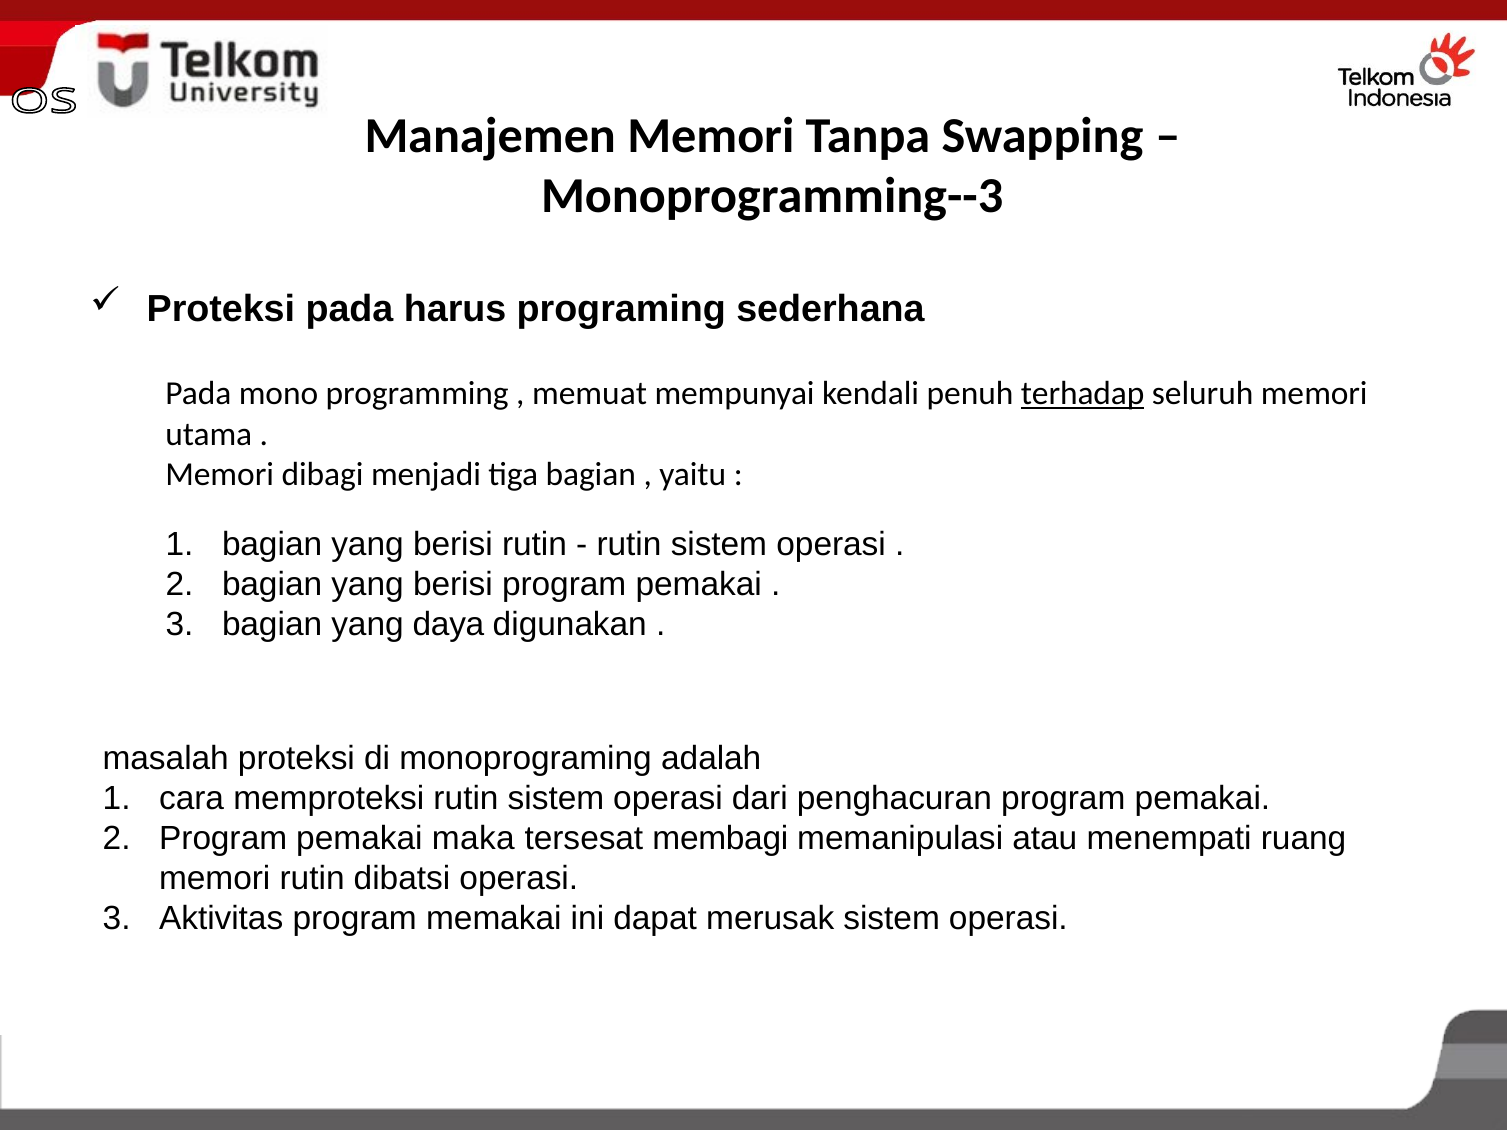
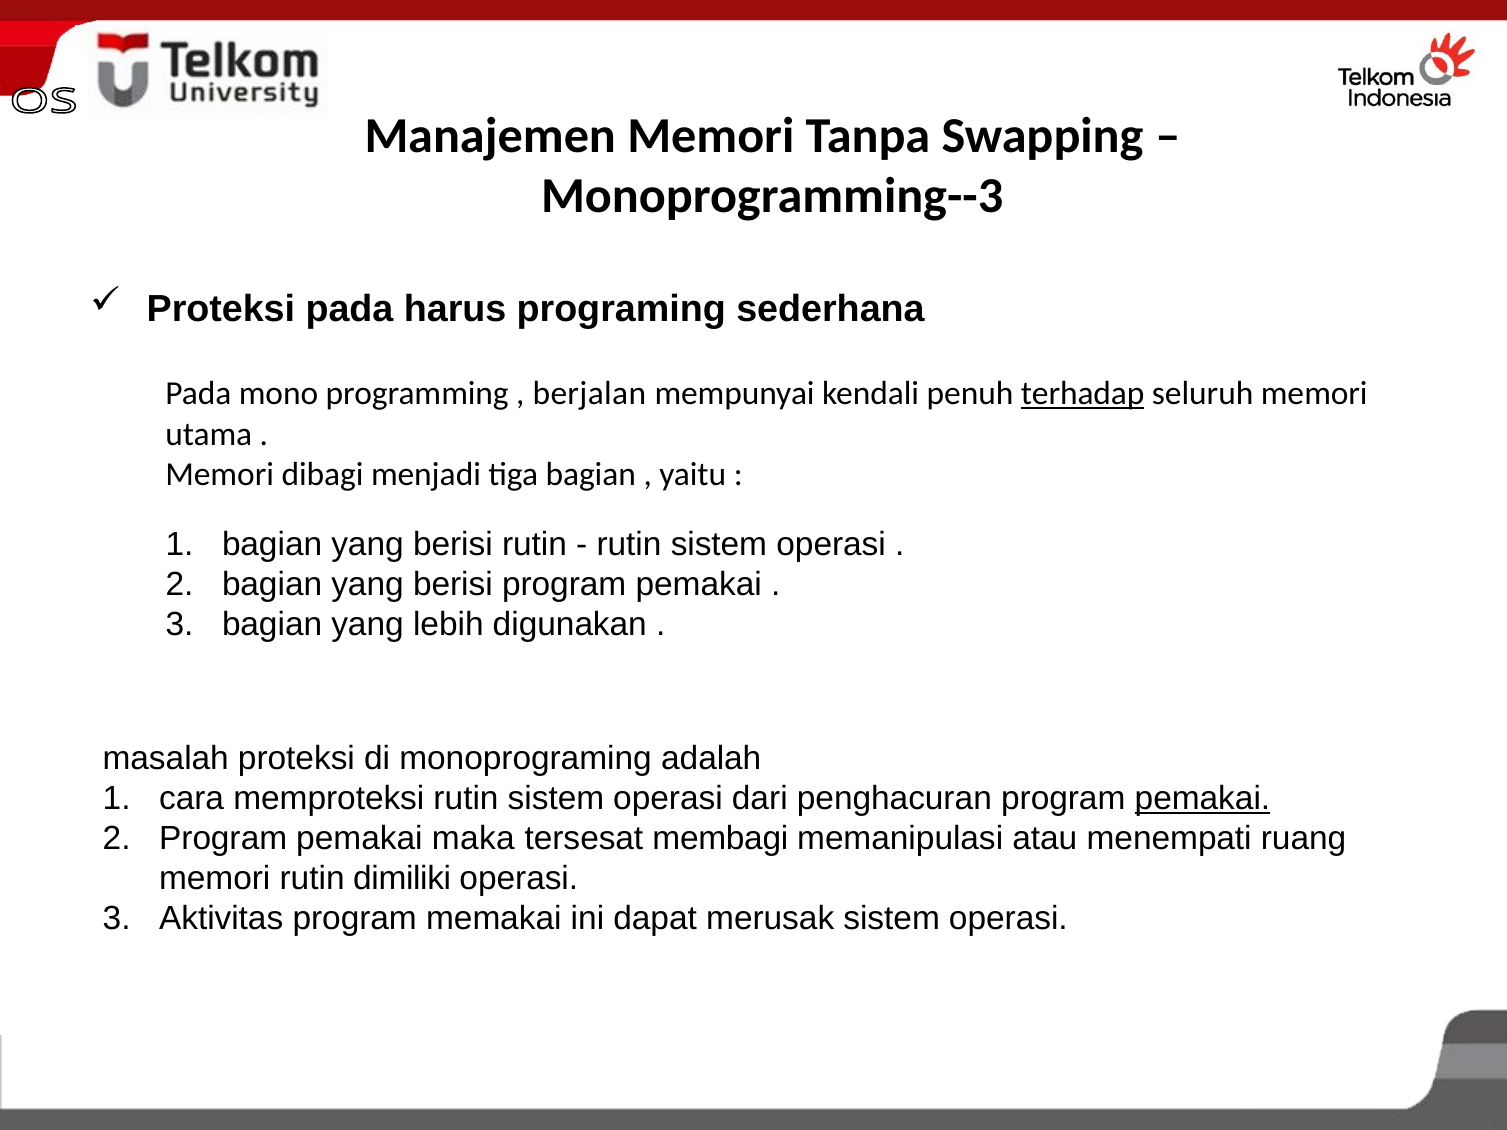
memuat: memuat -> berjalan
daya: daya -> lebih
pemakai at (1202, 798) underline: none -> present
dibatsi: dibatsi -> dimiliki
